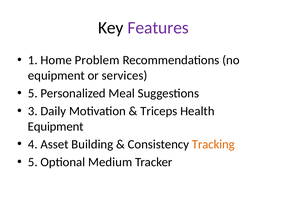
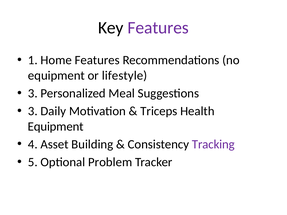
Home Problem: Problem -> Features
services: services -> lifestyle
5 at (33, 93): 5 -> 3
Tracking colour: orange -> purple
Medium: Medium -> Problem
